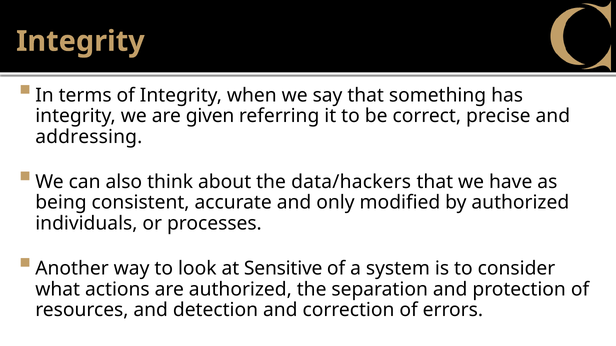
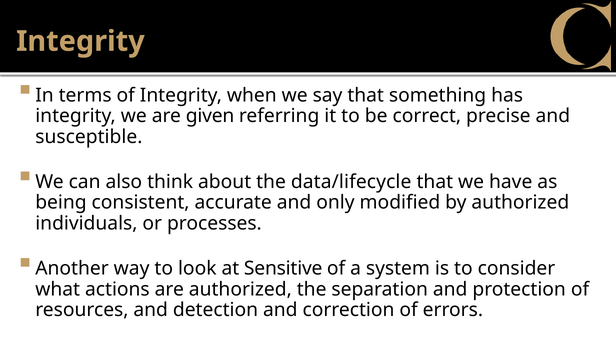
addressing: addressing -> susceptible
data/hackers: data/hackers -> data/lifecycle
